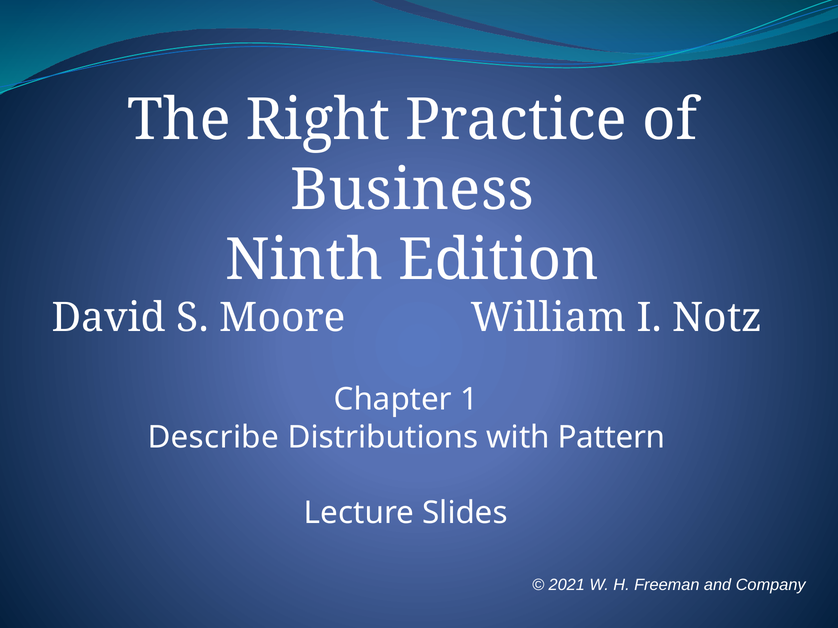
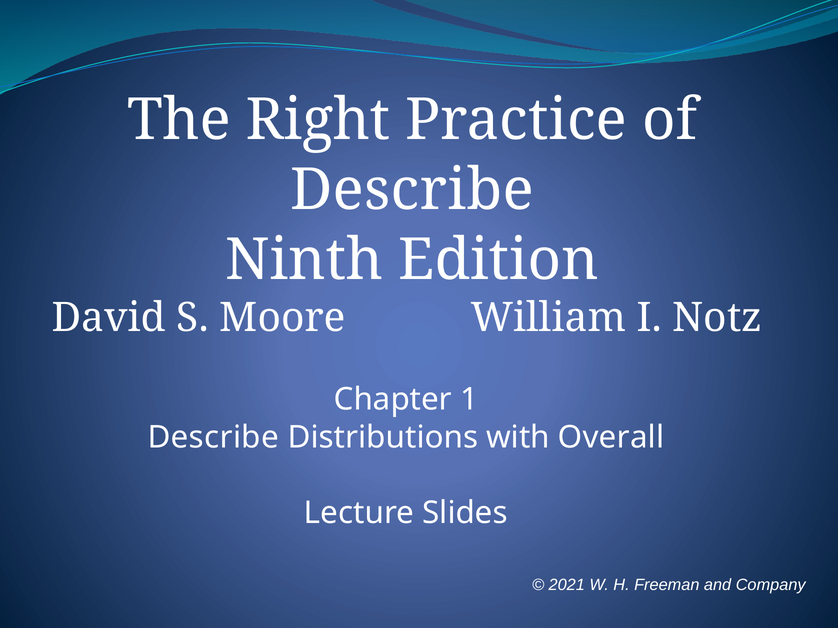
Business at (412, 190): Business -> Describe
Pattern: Pattern -> Overall
